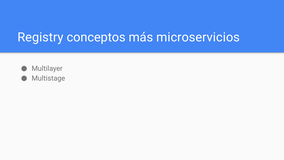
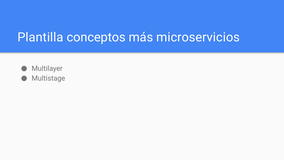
Registry: Registry -> Plantilla
